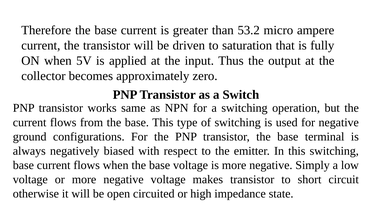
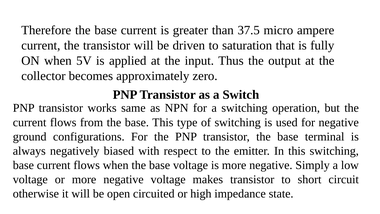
53.2: 53.2 -> 37.5
